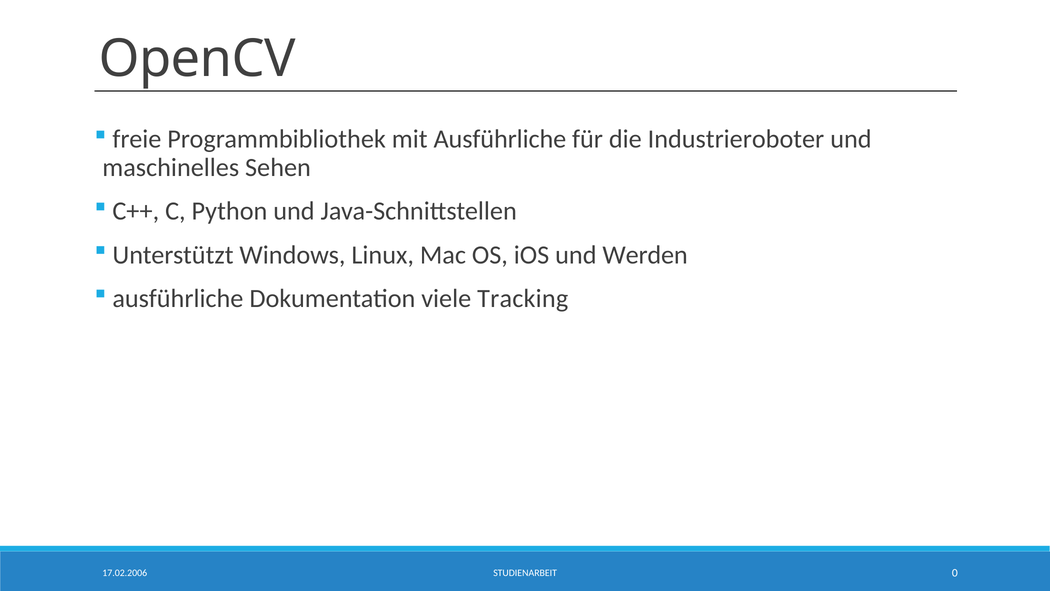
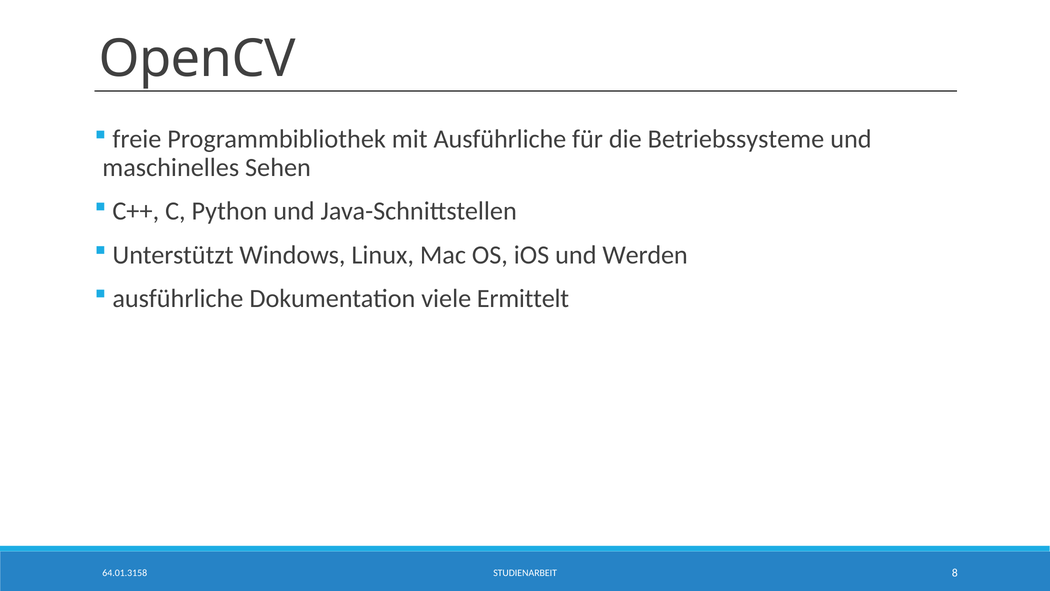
Industrieroboter: Industrieroboter -> Betriebssysteme
Tracking: Tracking -> Ermittelt
17.02.2006: 17.02.2006 -> 64.01.3158
0: 0 -> 8
